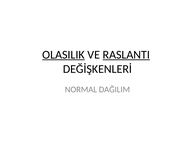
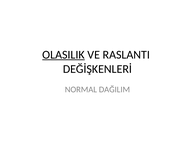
RASLANTI underline: present -> none
